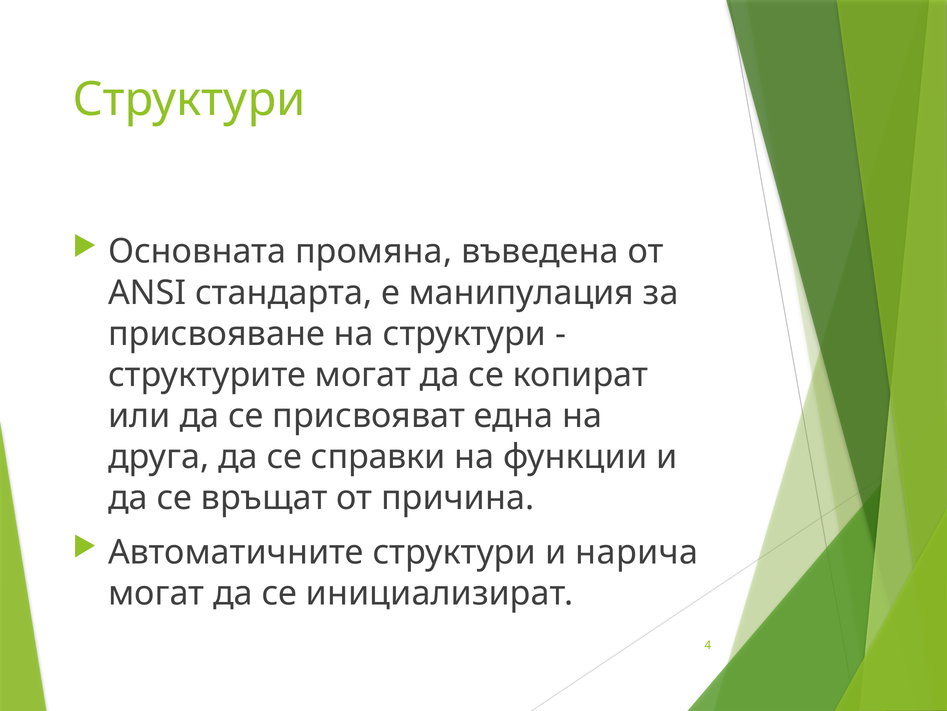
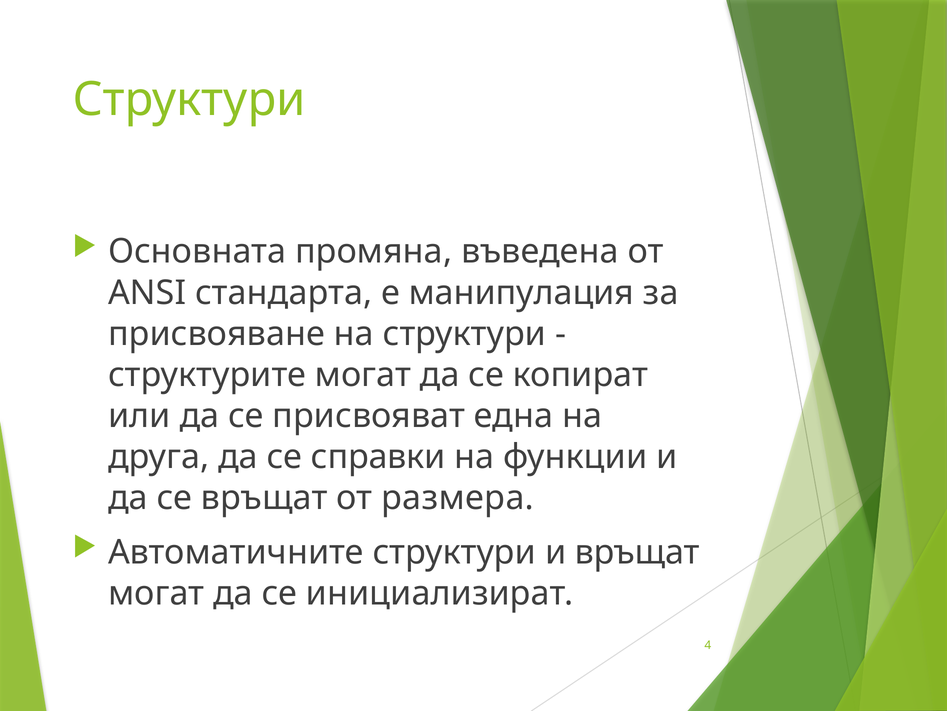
причина: причина -> размера
и нарича: нарича -> връщат
